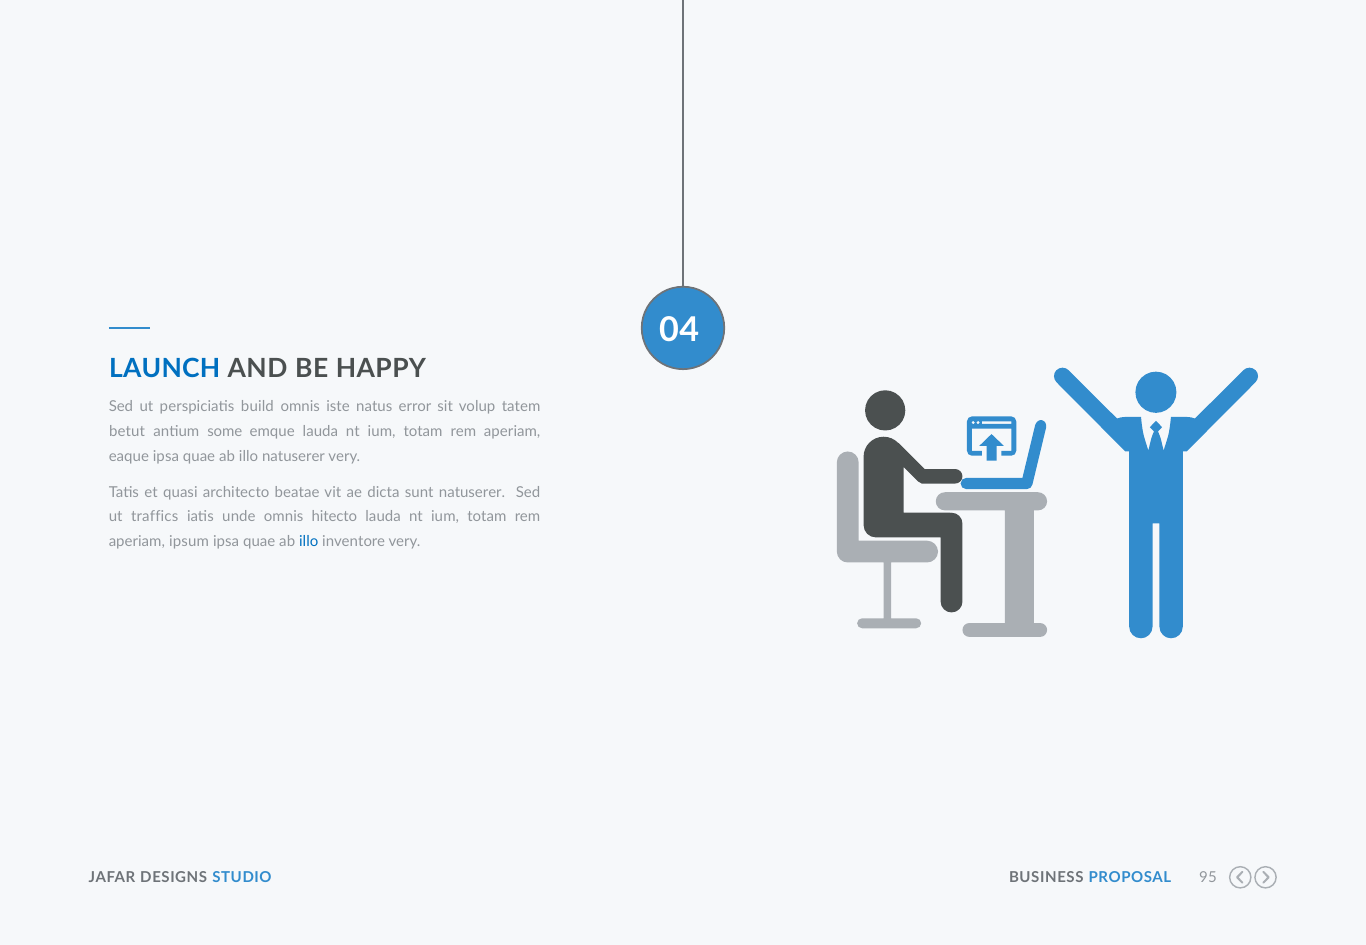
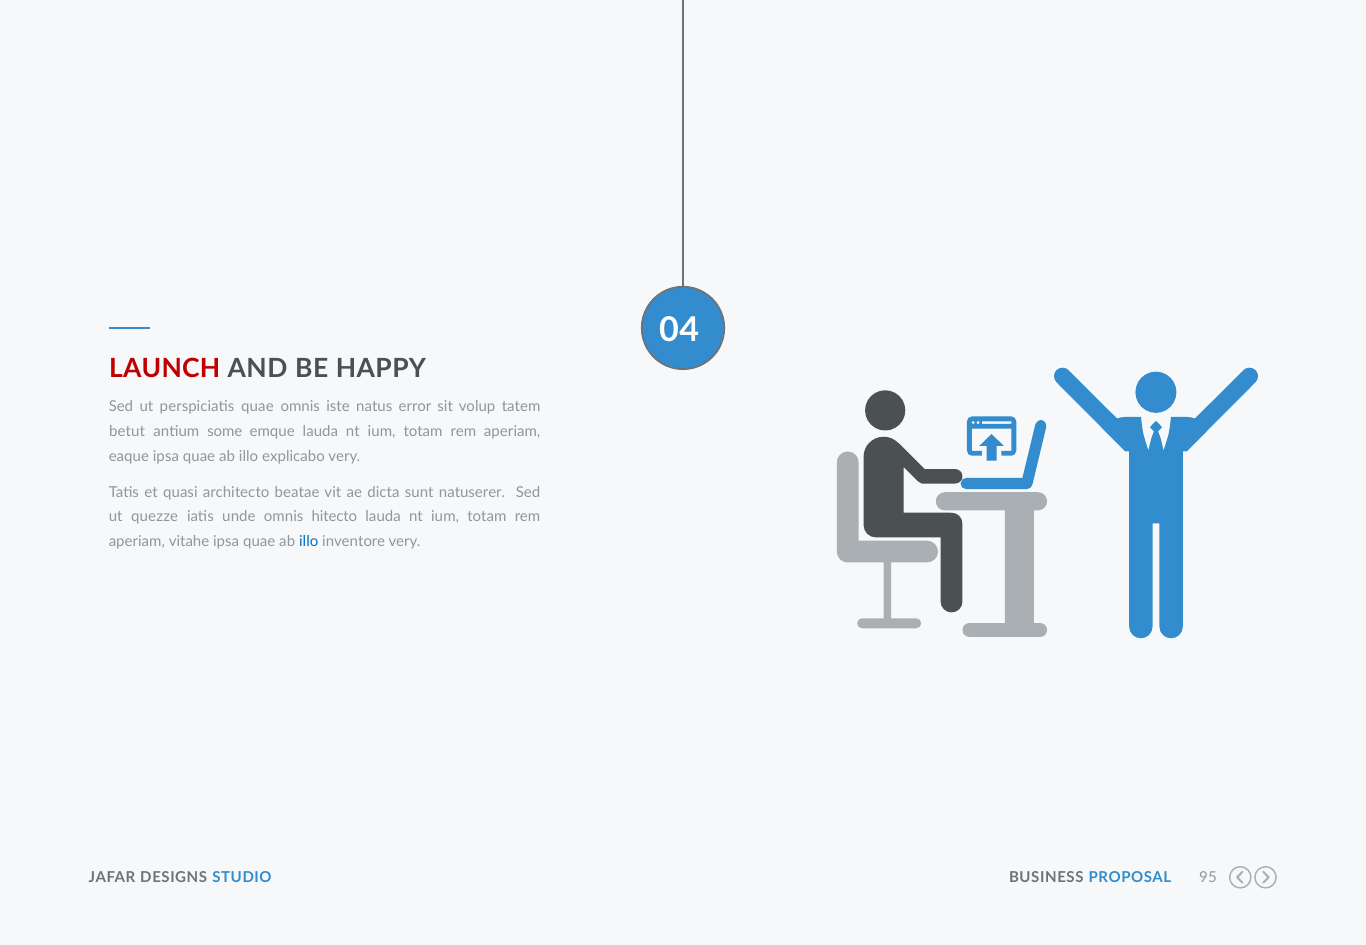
LAUNCH colour: blue -> red
perspiciatis build: build -> quae
illo natuserer: natuserer -> explicabo
traffics: traffics -> quezze
ipsum: ipsum -> vitahe
